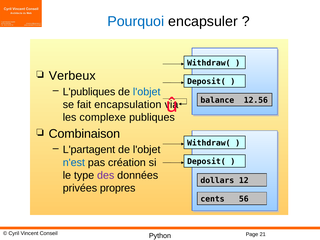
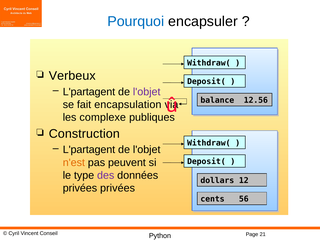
L'publiques at (89, 92): L'publiques -> L'partagent
l'objet at (147, 92) colour: blue -> purple
Combinaison: Combinaison -> Construction
n'est colour: blue -> orange
création: création -> peuvent
privées propres: propres -> privées
